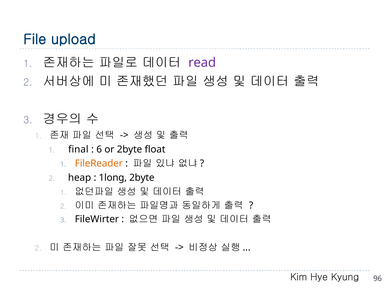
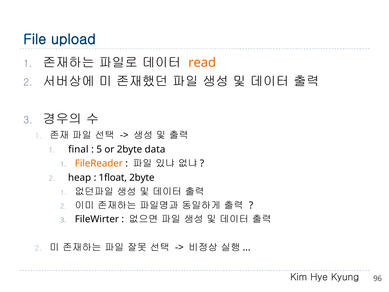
read colour: purple -> orange
6: 6 -> 5
float: float -> data
1long: 1long -> 1float
